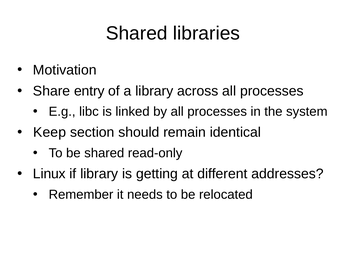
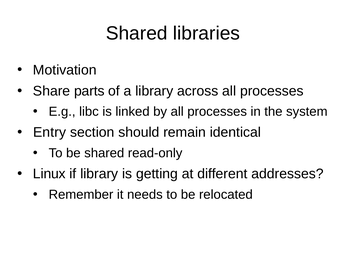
entry: entry -> parts
Keep: Keep -> Entry
